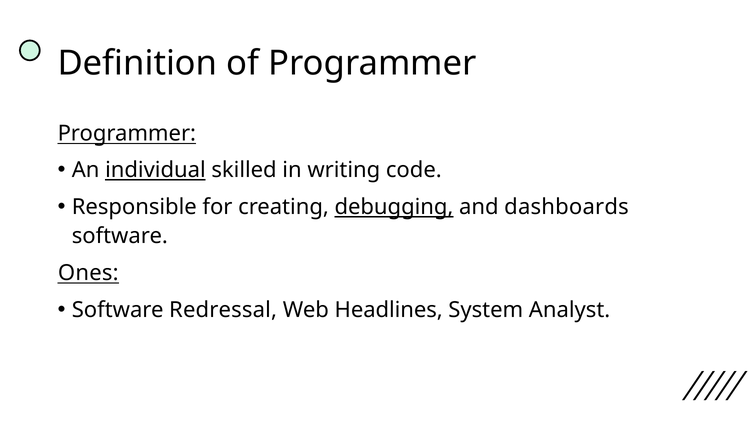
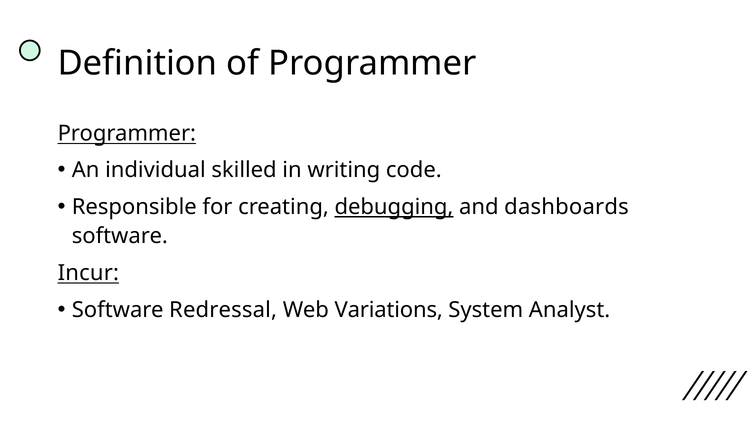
individual underline: present -> none
Ones: Ones -> Incur
Headlines: Headlines -> Variations
